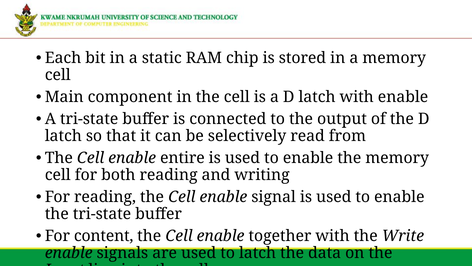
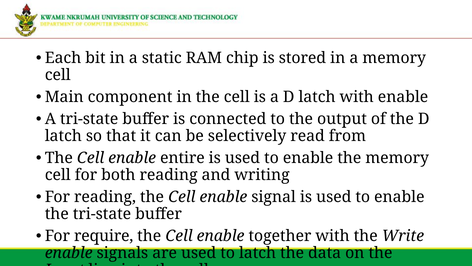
content: content -> require
